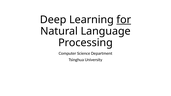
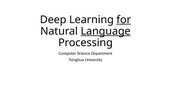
Language underline: none -> present
